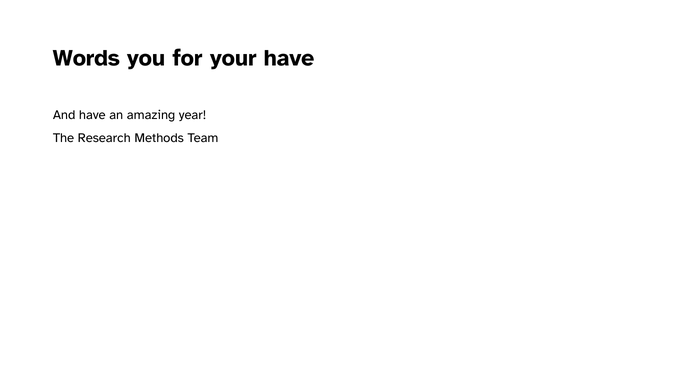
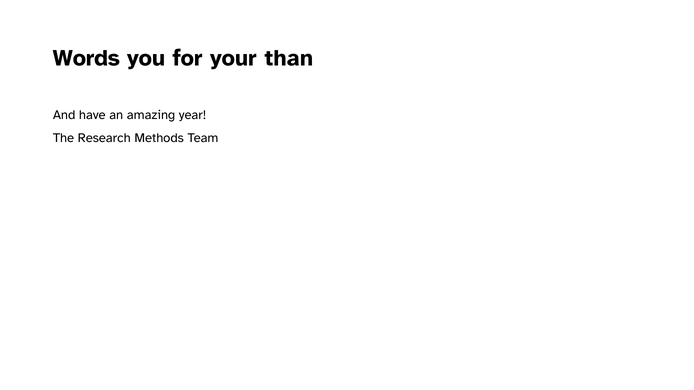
your have: have -> than
